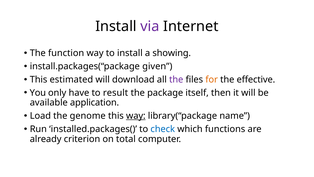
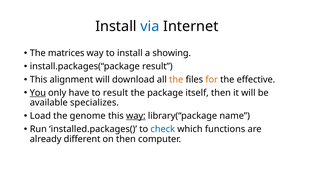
via colour: purple -> blue
function: function -> matrices
install.packages(“package given: given -> result
estimated: estimated -> alignment
the at (176, 79) colour: purple -> orange
You underline: none -> present
application: application -> specializes
criterion: criterion -> different
on total: total -> then
